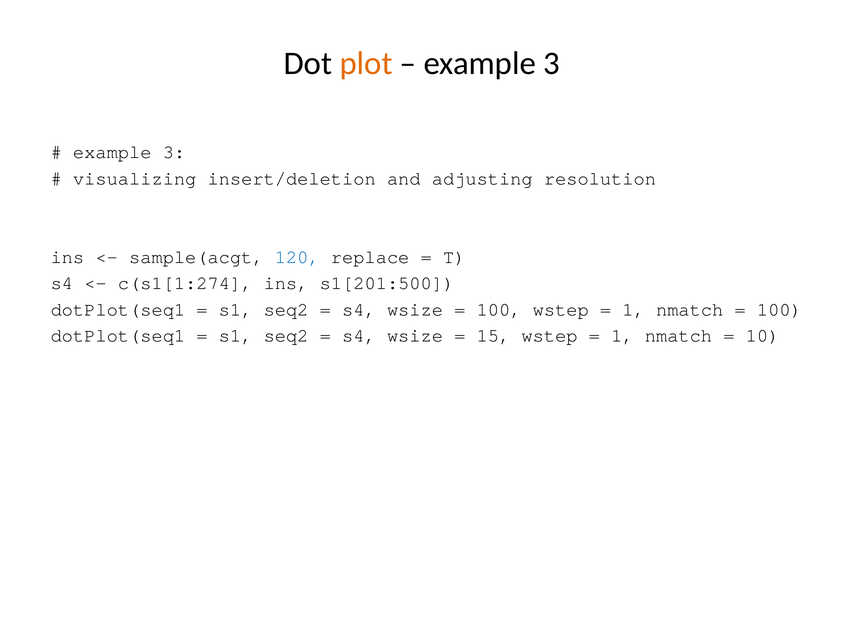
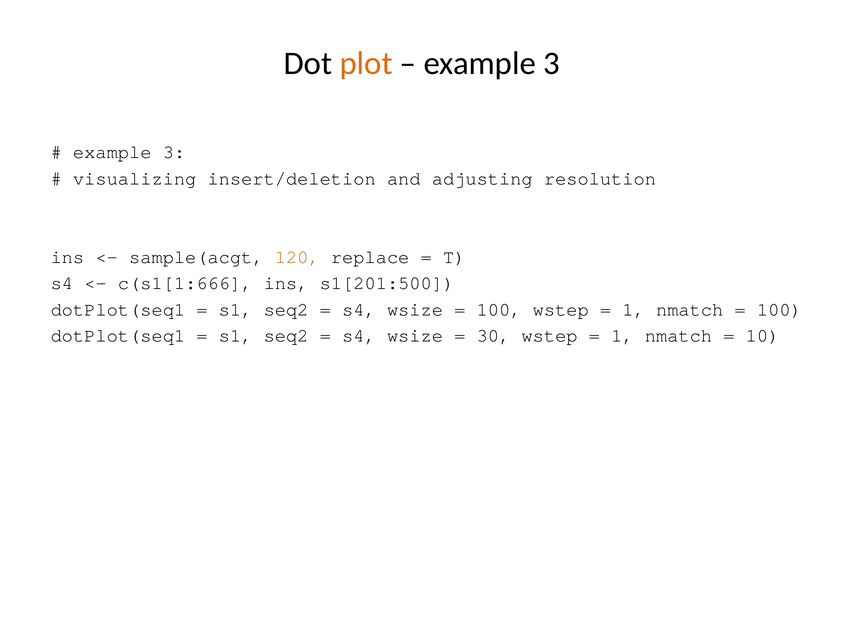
120 colour: blue -> orange
c(s1[1:274: c(s1[1:274 -> c(s1[1:666
15: 15 -> 30
